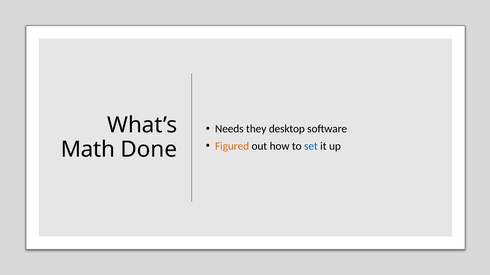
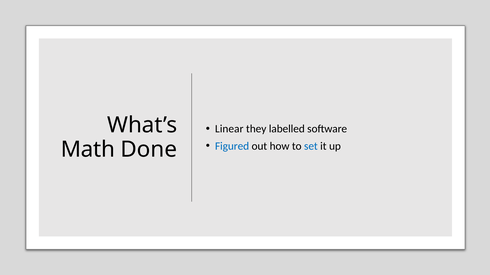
Needs: Needs -> Linear
desktop: desktop -> labelled
Figured colour: orange -> blue
